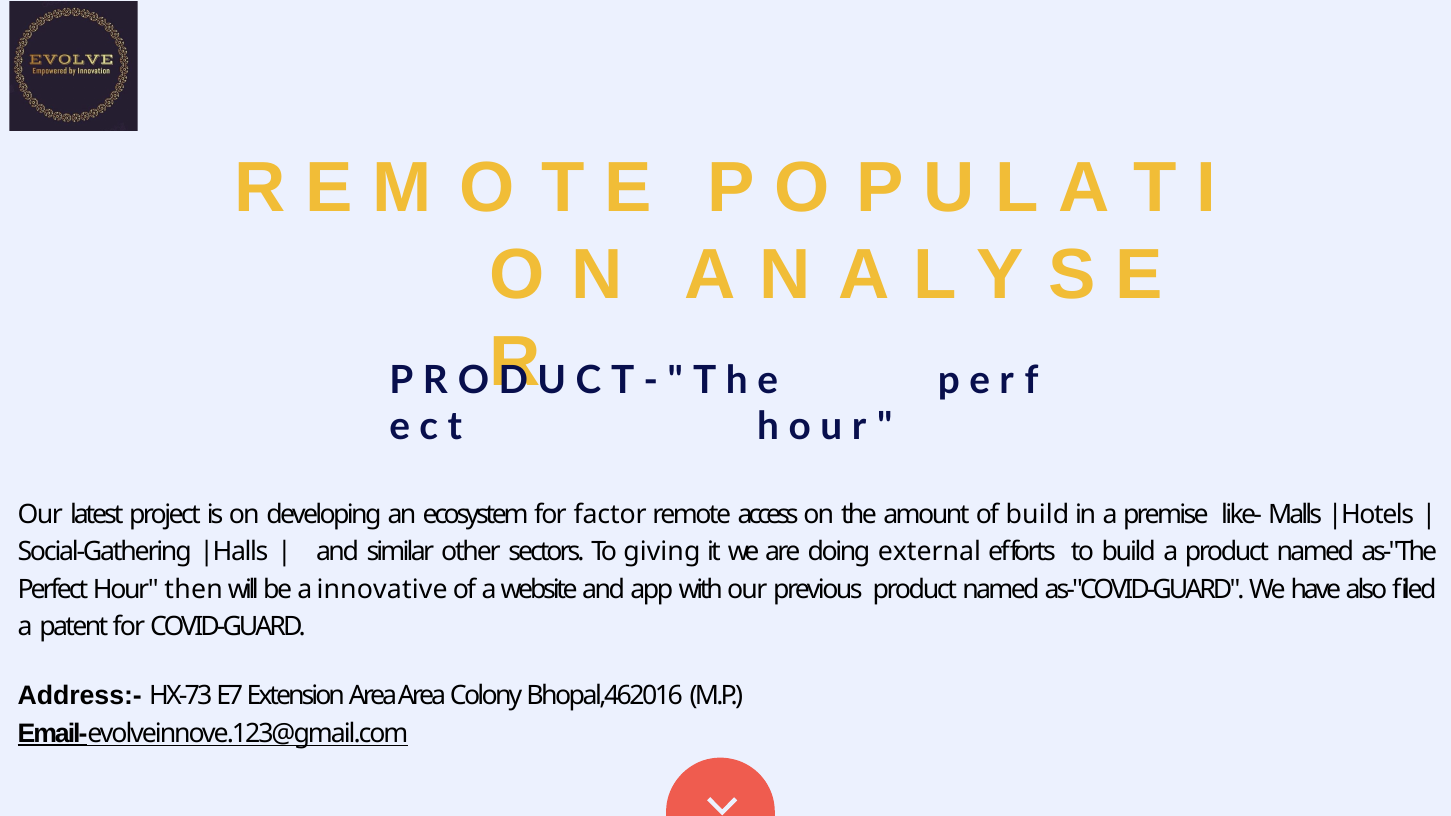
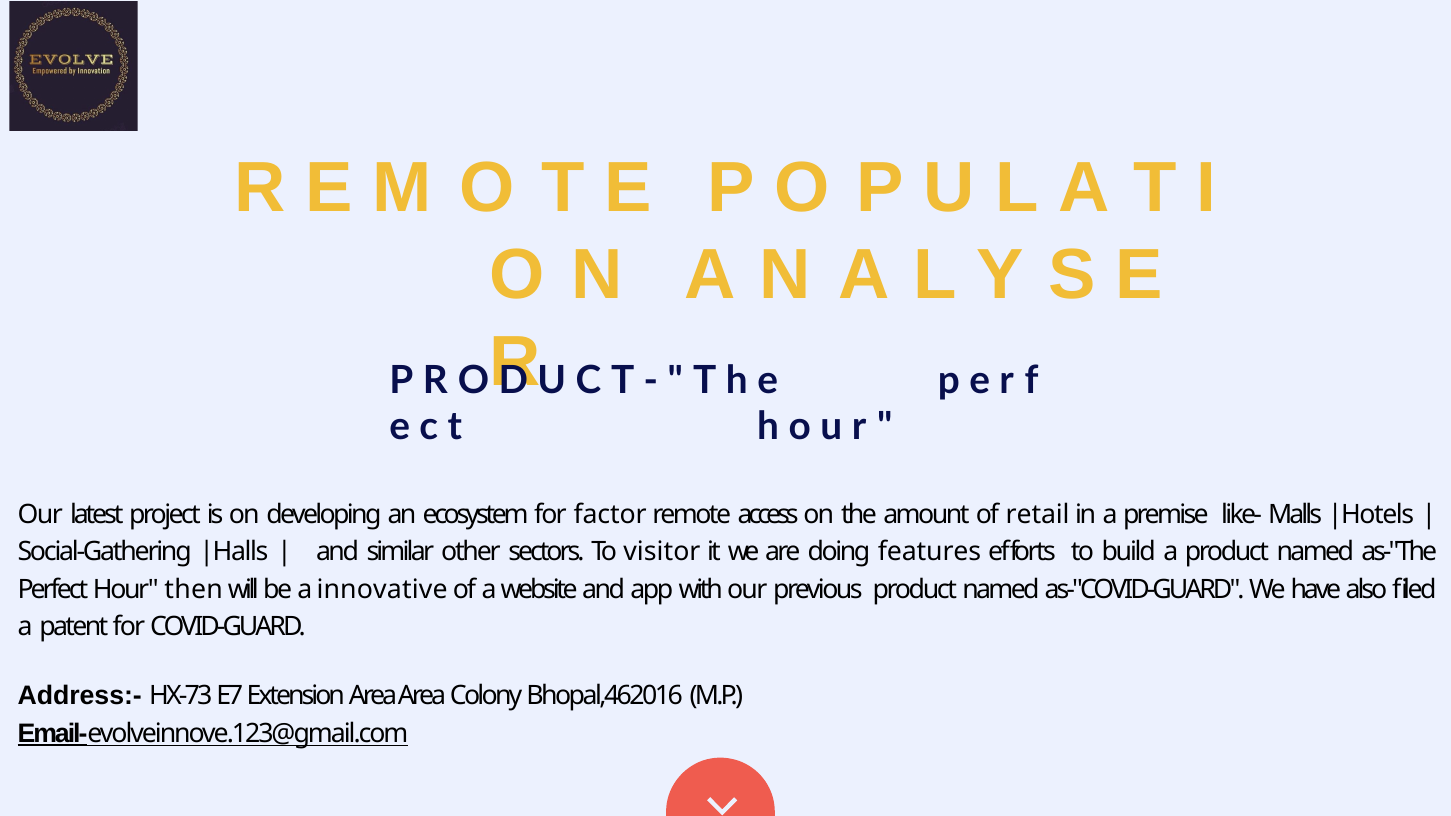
of build: build -> retail
giving: giving -> visitor
external: external -> features
